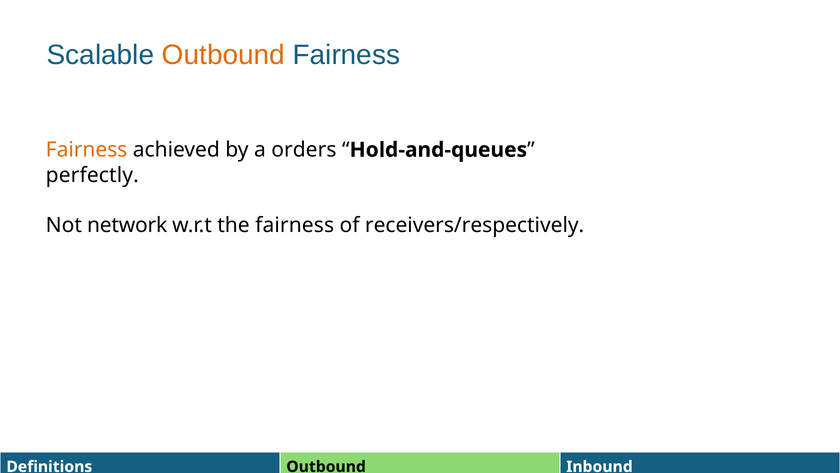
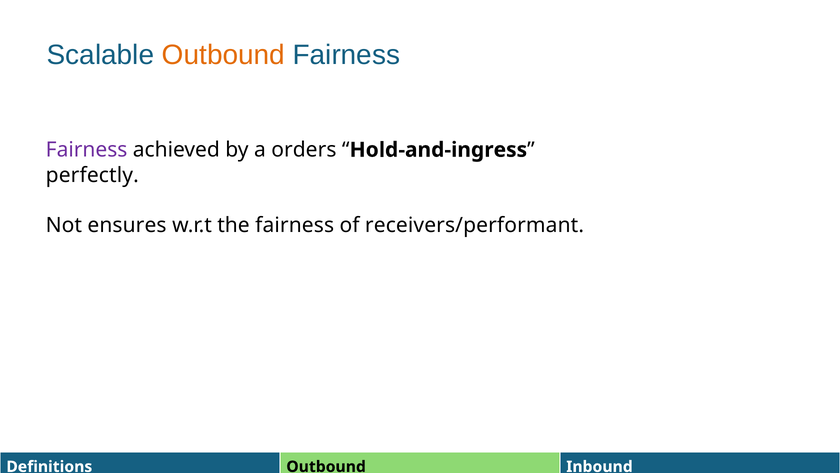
Fairness at (87, 150) colour: orange -> purple
Hold-and-queues: Hold-and-queues -> Hold-and-ingress
network: network -> ensures
receivers/respectively: receivers/respectively -> receivers/performant
